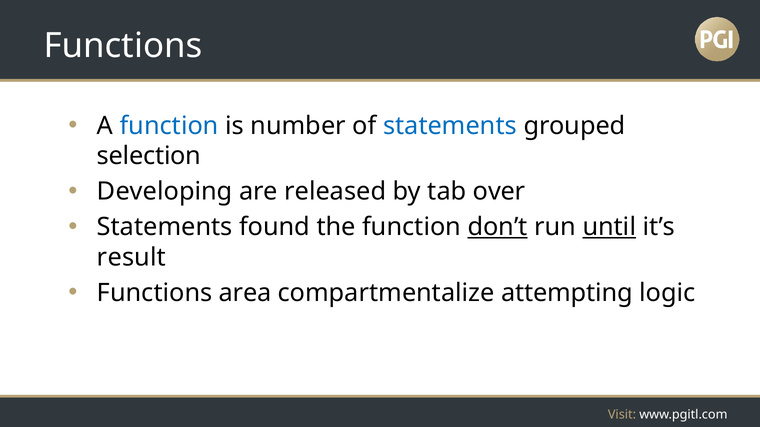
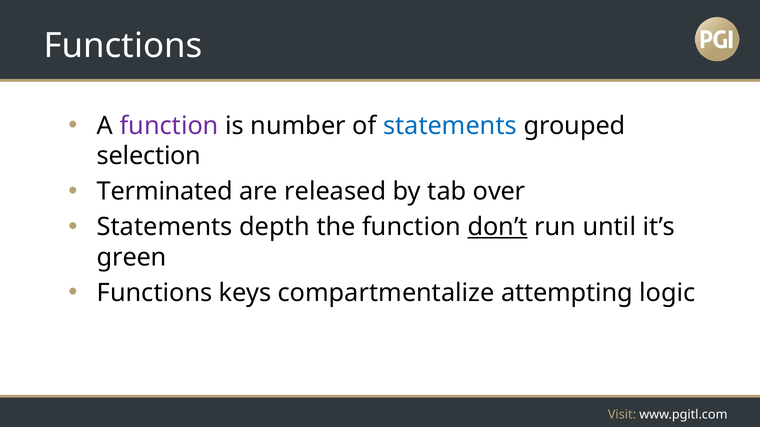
function at (169, 126) colour: blue -> purple
Developing: Developing -> Terminated
found: found -> depth
until underline: present -> none
result: result -> green
area: area -> keys
